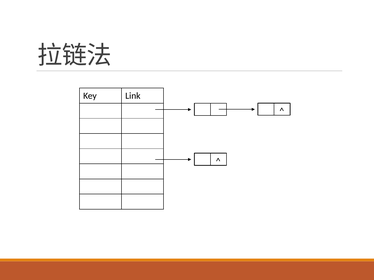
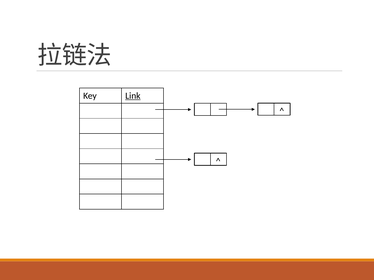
Link underline: none -> present
